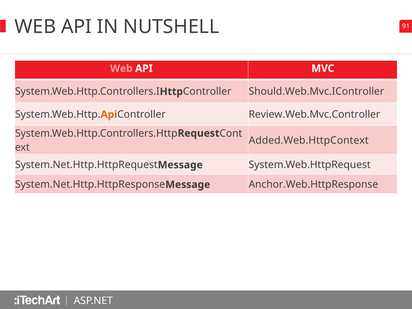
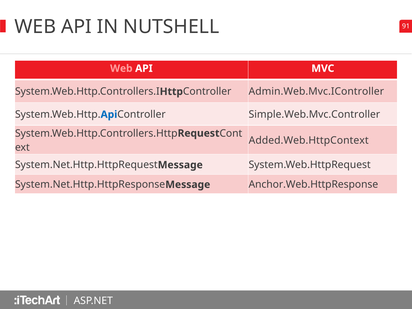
Should.Web.Mvc.IController: Should.Web.Mvc.IController -> Admin.Web.Mvc.IController
Api at (109, 114) colour: orange -> blue
Review.Web.Mvc.Controller: Review.Web.Mvc.Controller -> Simple.Web.Mvc.Controller
